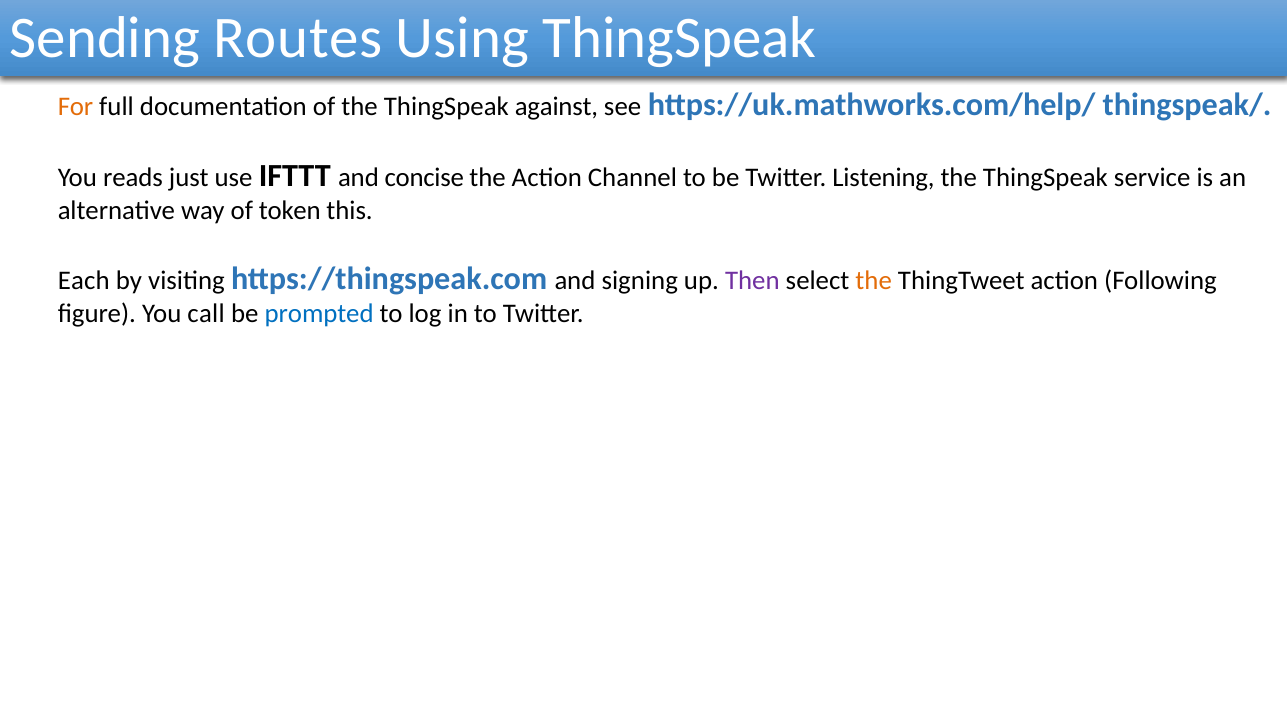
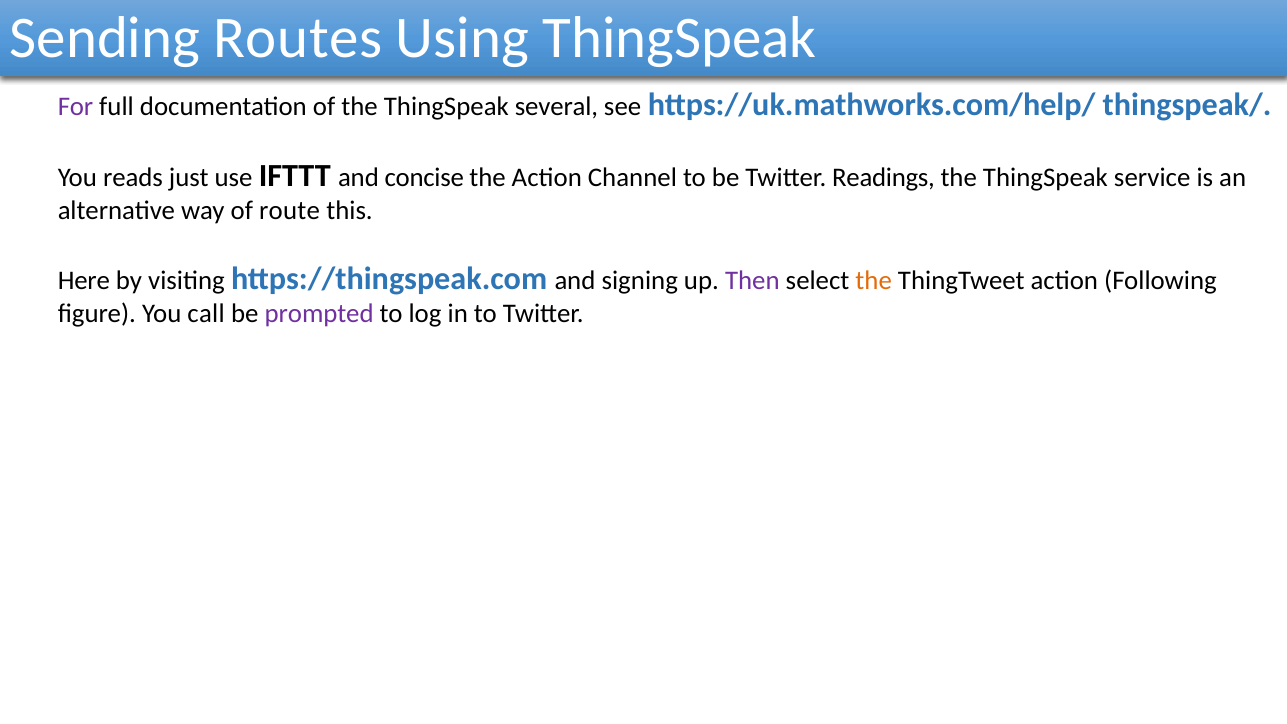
For colour: orange -> purple
against: against -> several
Listening: Listening -> Readings
token: token -> route
Each: Each -> Here
prompted colour: blue -> purple
